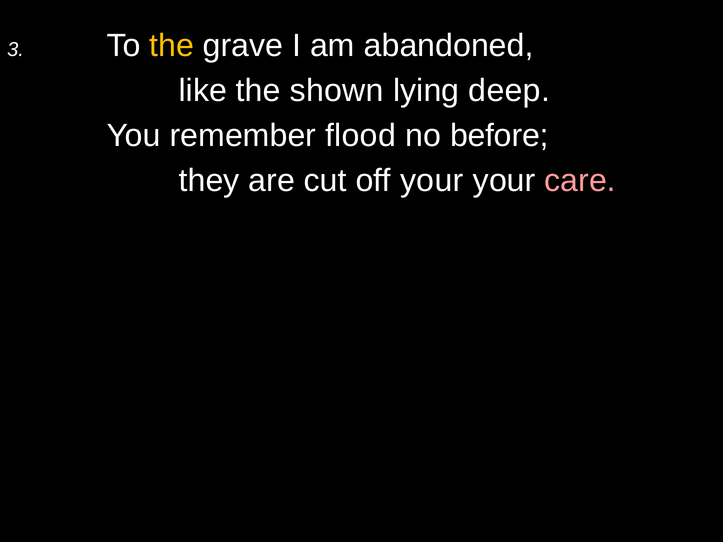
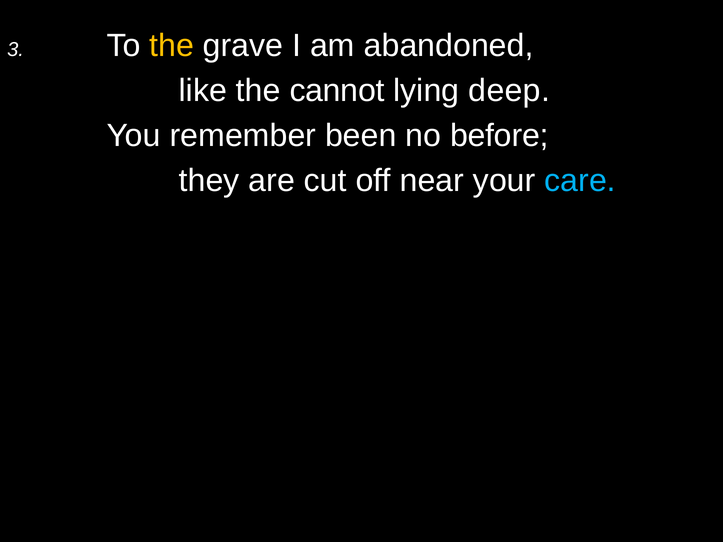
shown: shown -> cannot
flood: flood -> been
off your: your -> near
care colour: pink -> light blue
